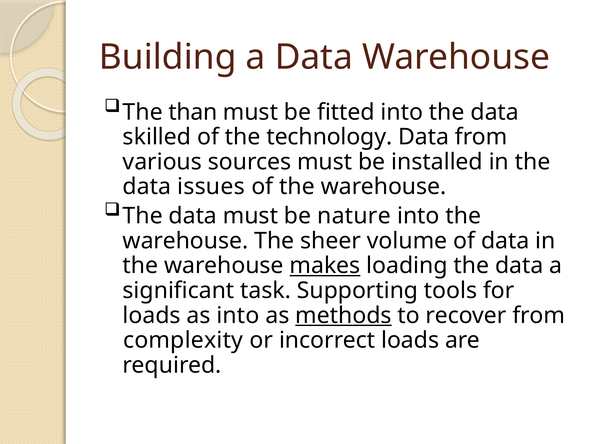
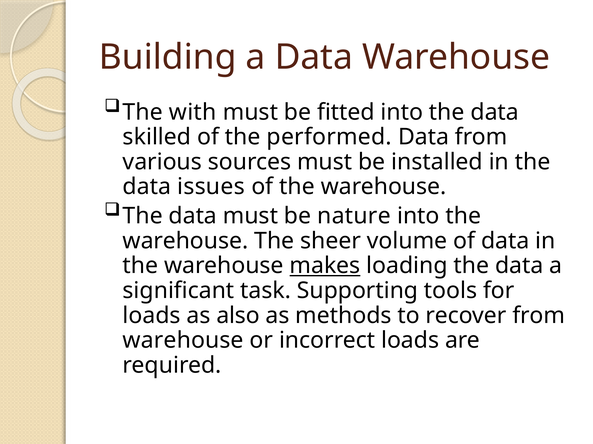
than: than -> with
technology: technology -> performed
as into: into -> also
methods underline: present -> none
complexity at (183, 341): complexity -> warehouse
